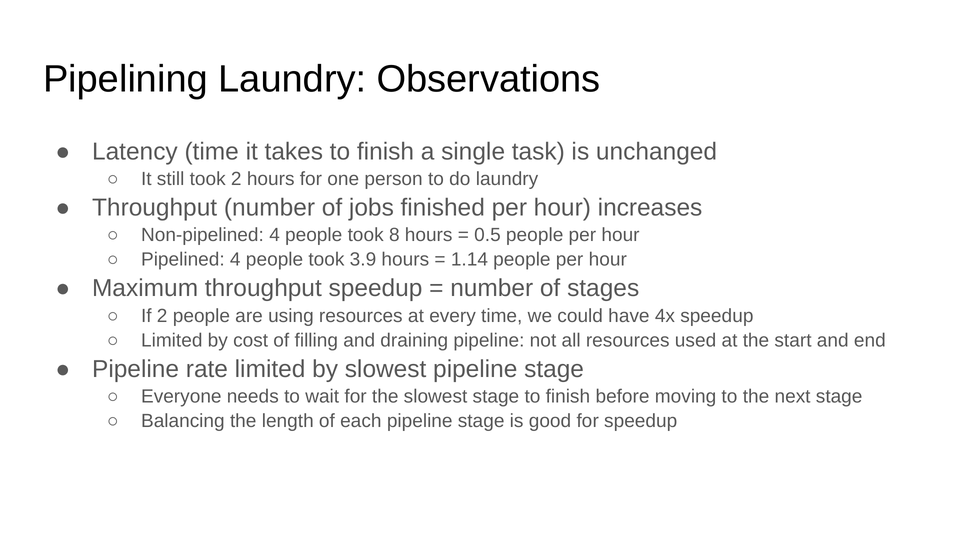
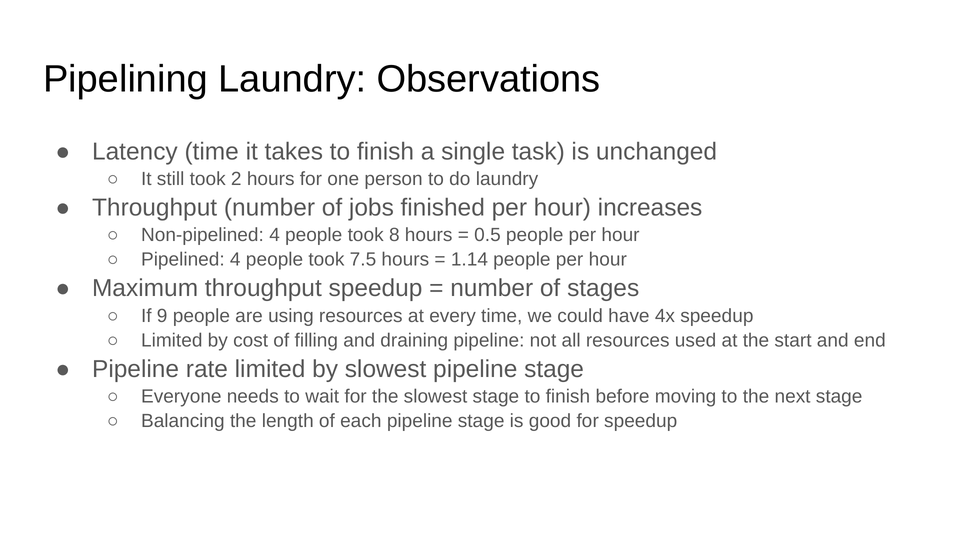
3.9: 3.9 -> 7.5
If 2: 2 -> 9
